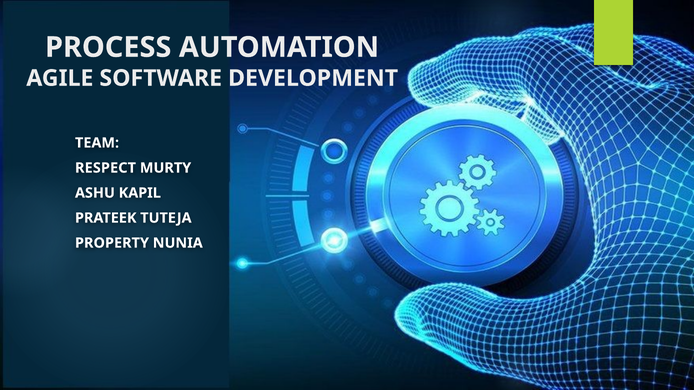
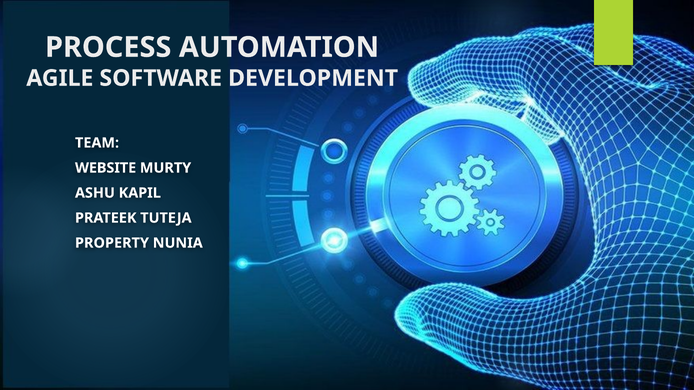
RESPECT: RESPECT -> WEBSITE
